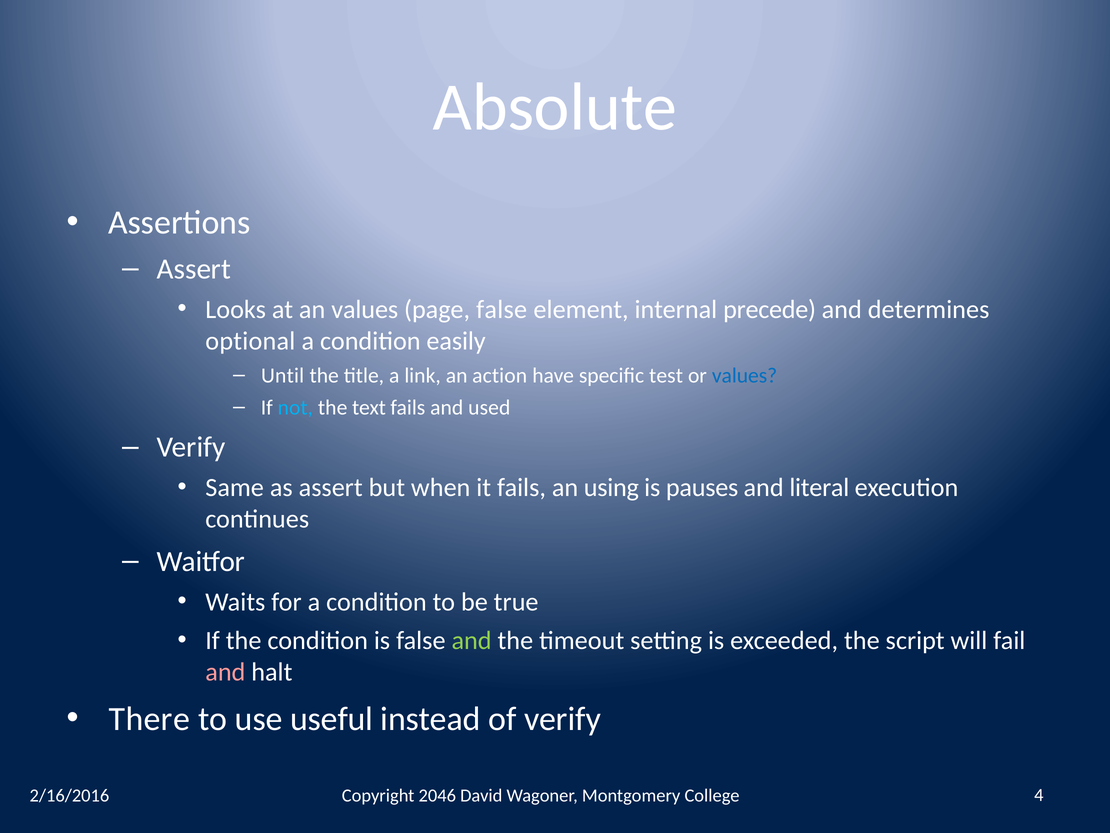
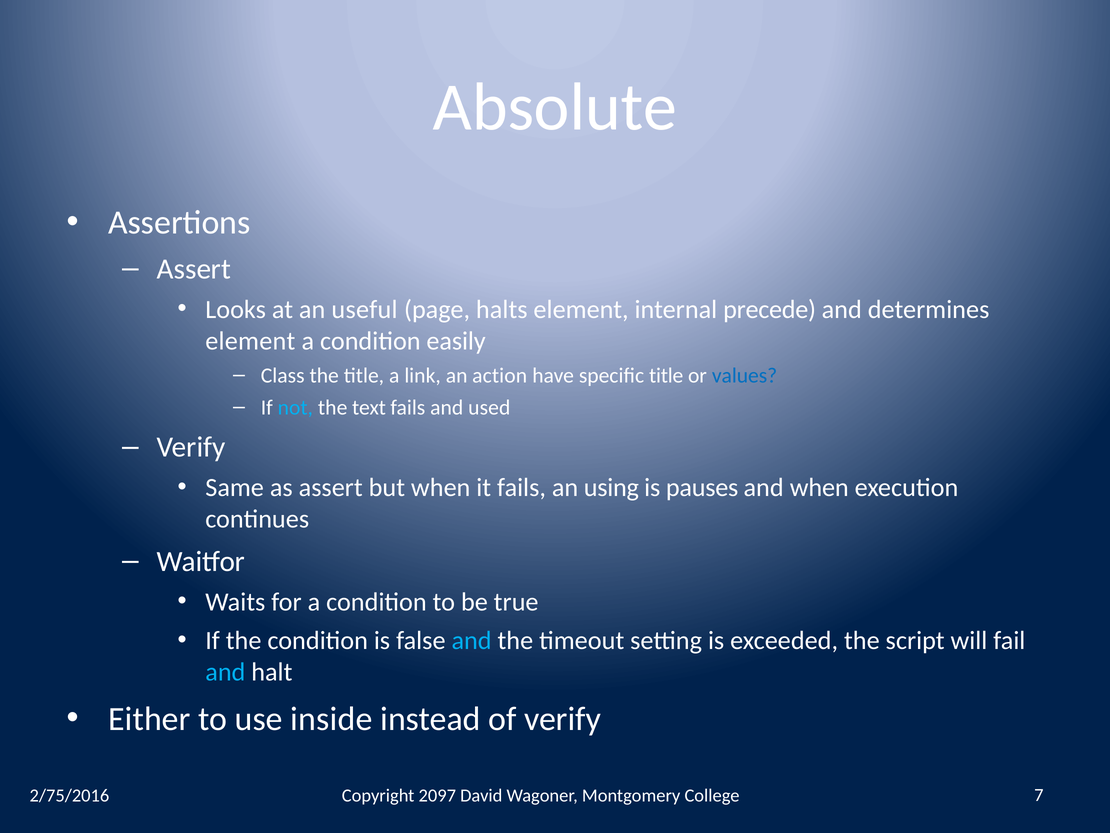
an values: values -> useful
page false: false -> halts
optional at (250, 341): optional -> element
Until: Until -> Class
specific test: test -> title
and literal: literal -> when
and at (472, 640) colour: light green -> light blue
and at (225, 672) colour: pink -> light blue
There: There -> Either
useful: useful -> inside
2/16/2016: 2/16/2016 -> 2/75/2016
2046: 2046 -> 2097
4: 4 -> 7
